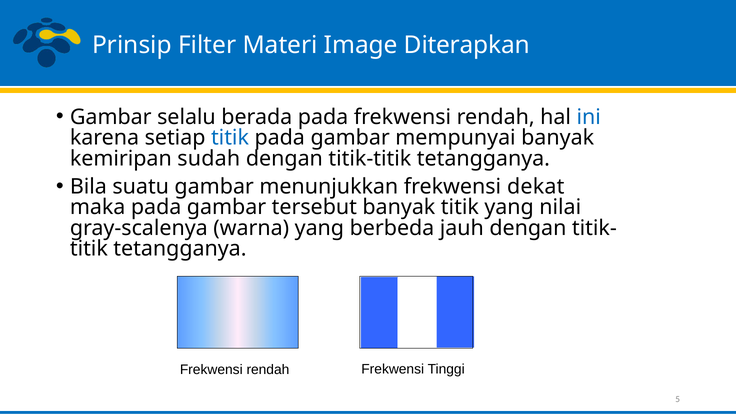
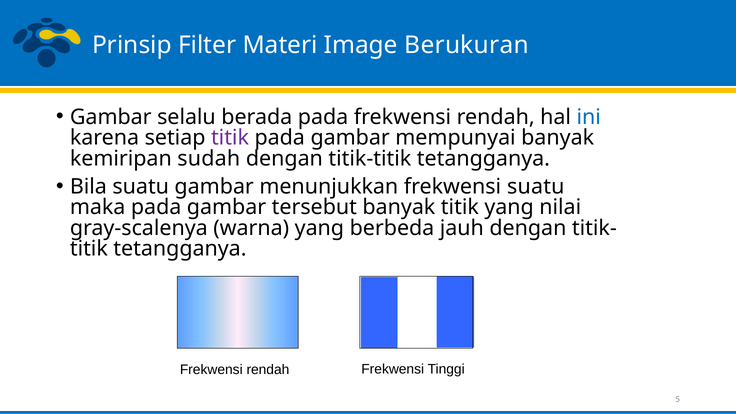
Diterapkan: Diterapkan -> Berukuran
titik at (230, 138) colour: blue -> purple
frekwensi dekat: dekat -> suatu
